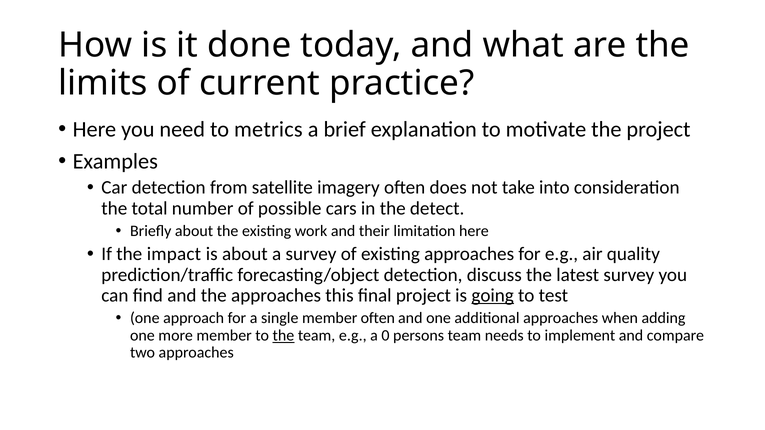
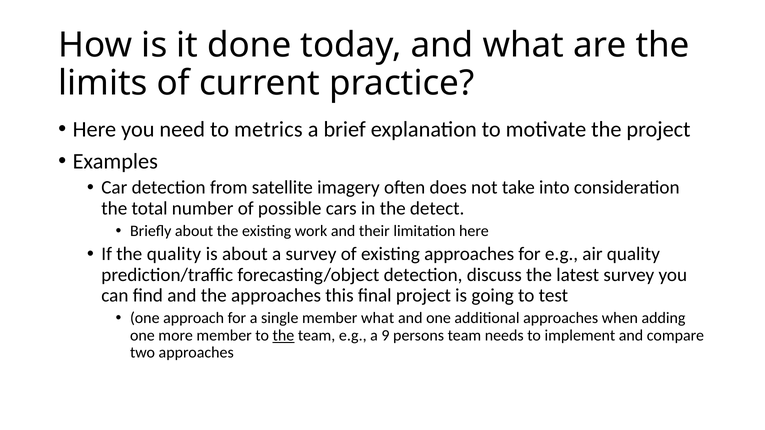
the impact: impact -> quality
going underline: present -> none
member often: often -> what
0: 0 -> 9
